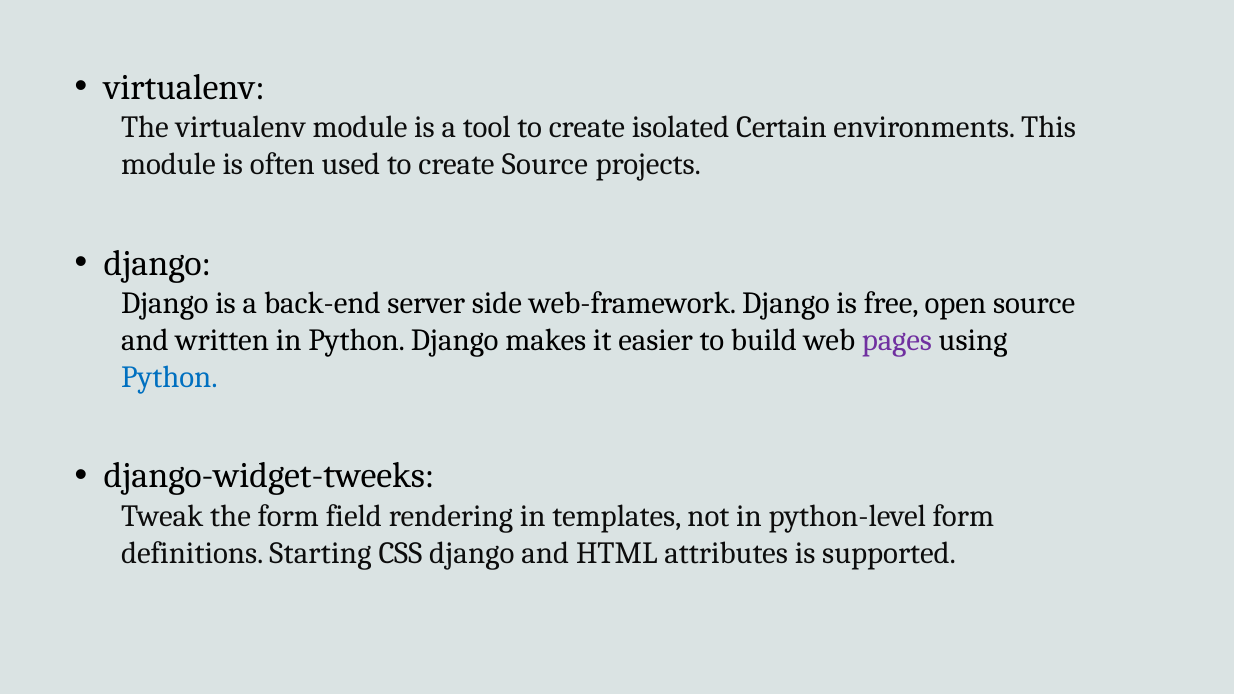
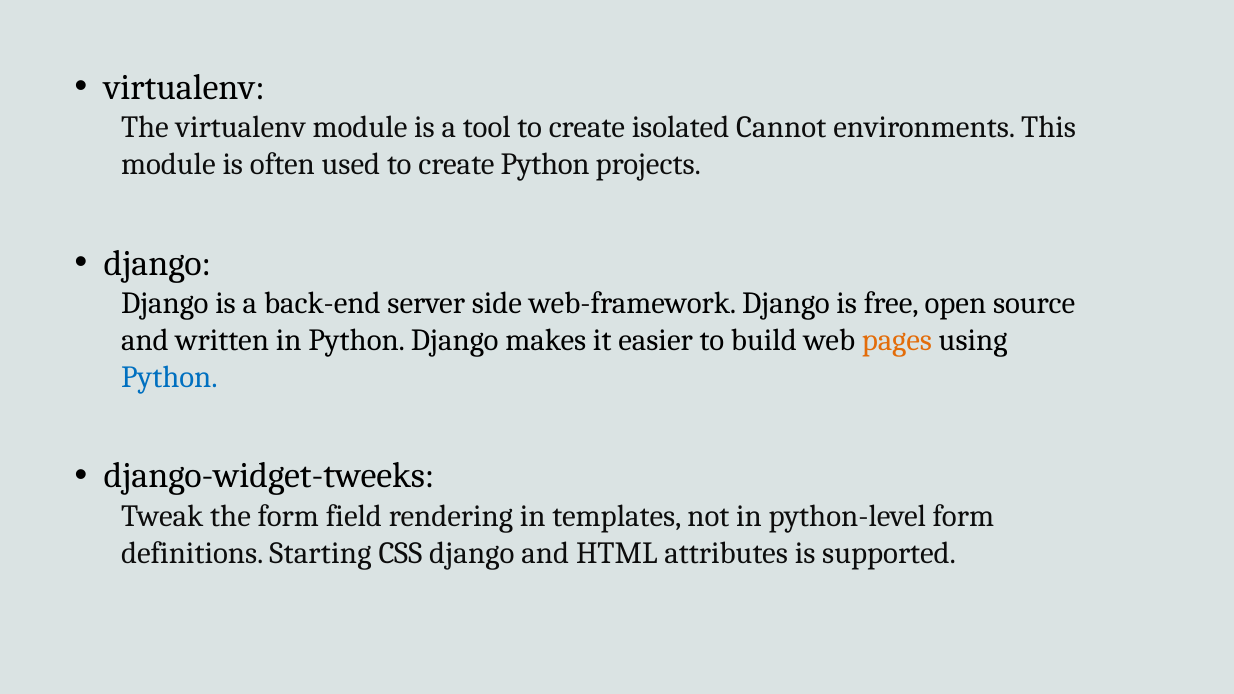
Certain: Certain -> Cannot
create Source: Source -> Python
pages colour: purple -> orange
